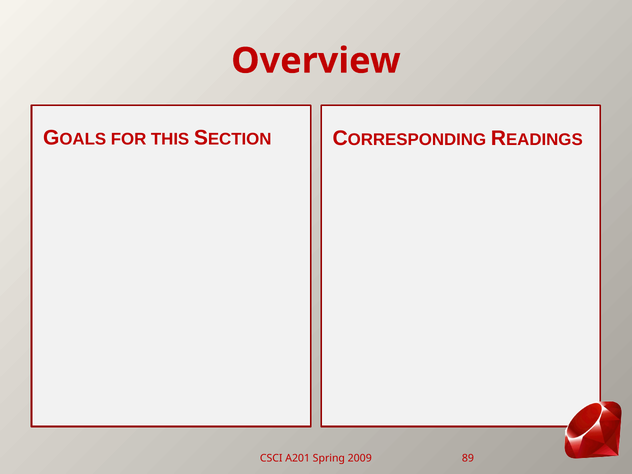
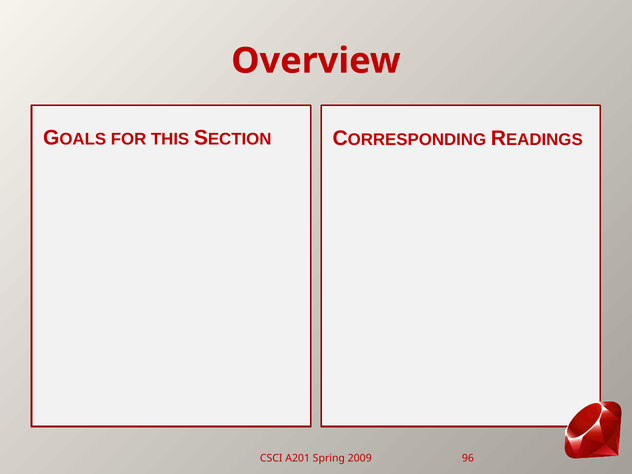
89: 89 -> 96
